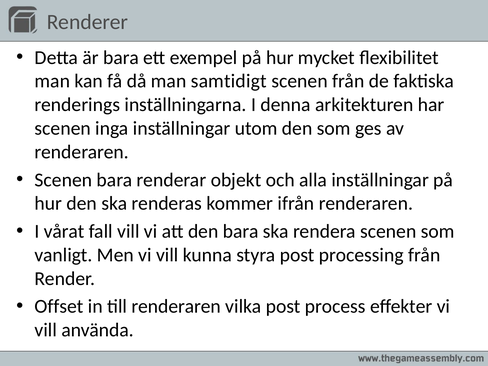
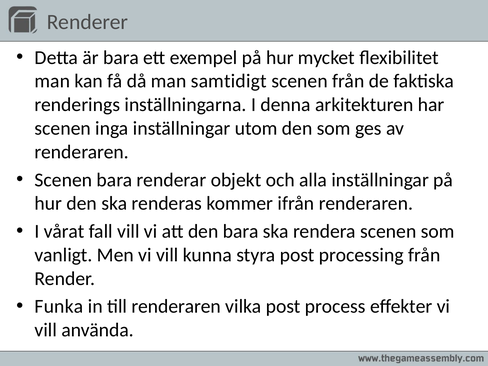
Offset: Offset -> Funka
